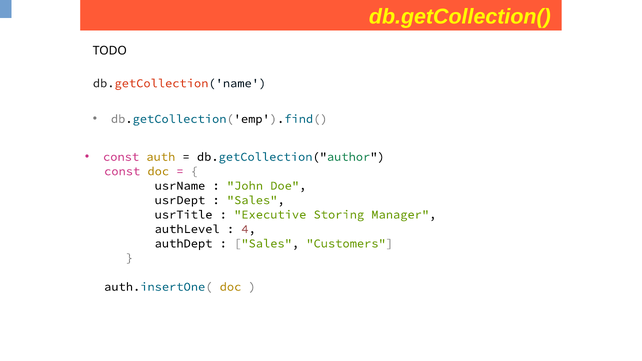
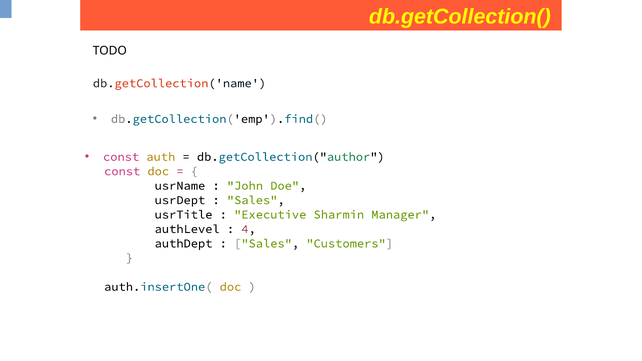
Storing: Storing -> Sharmin
